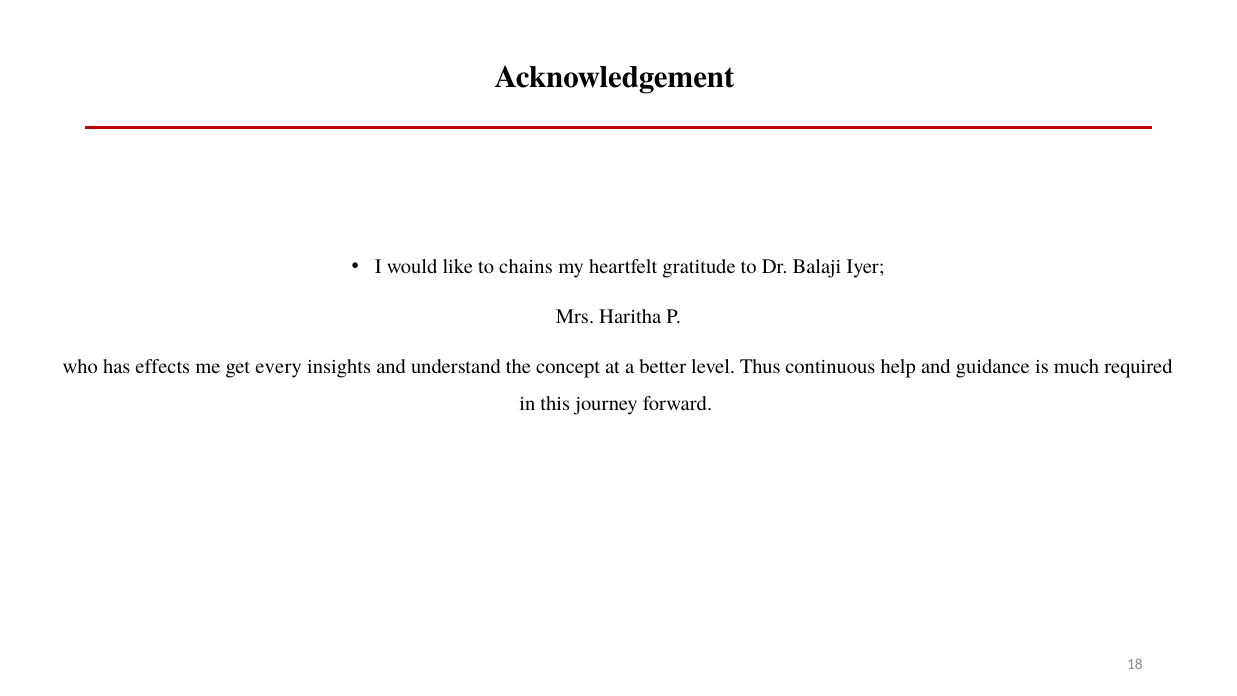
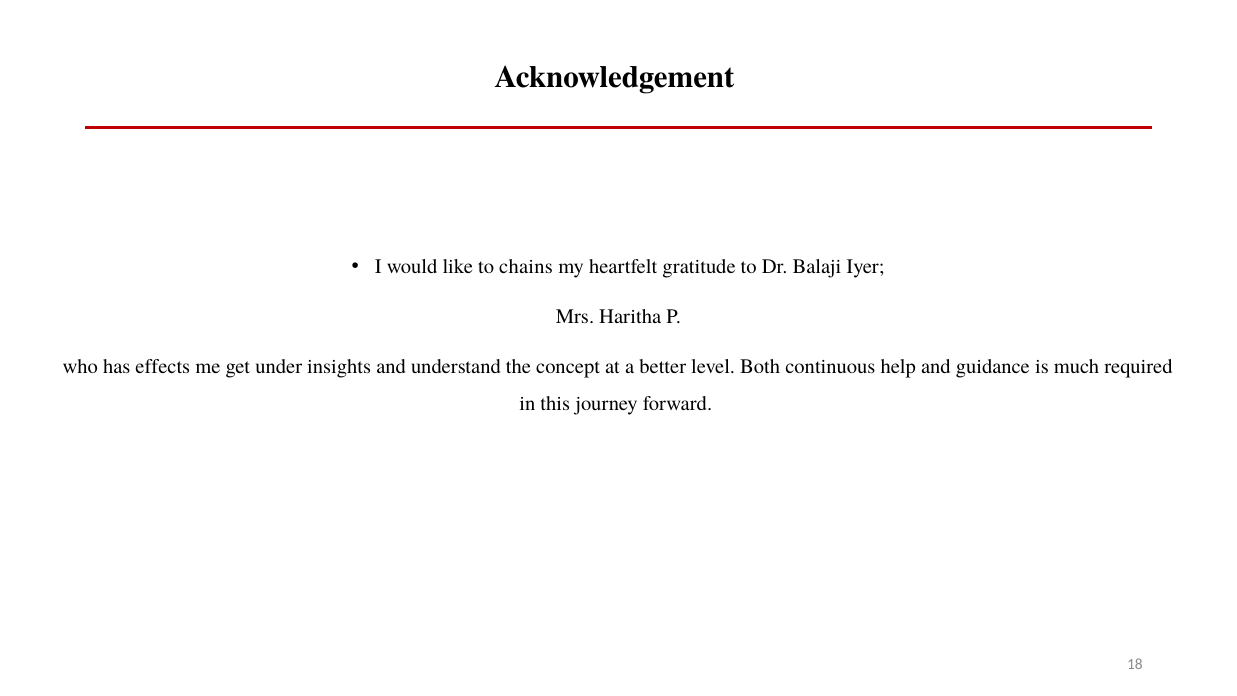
every: every -> under
Thus: Thus -> Both
